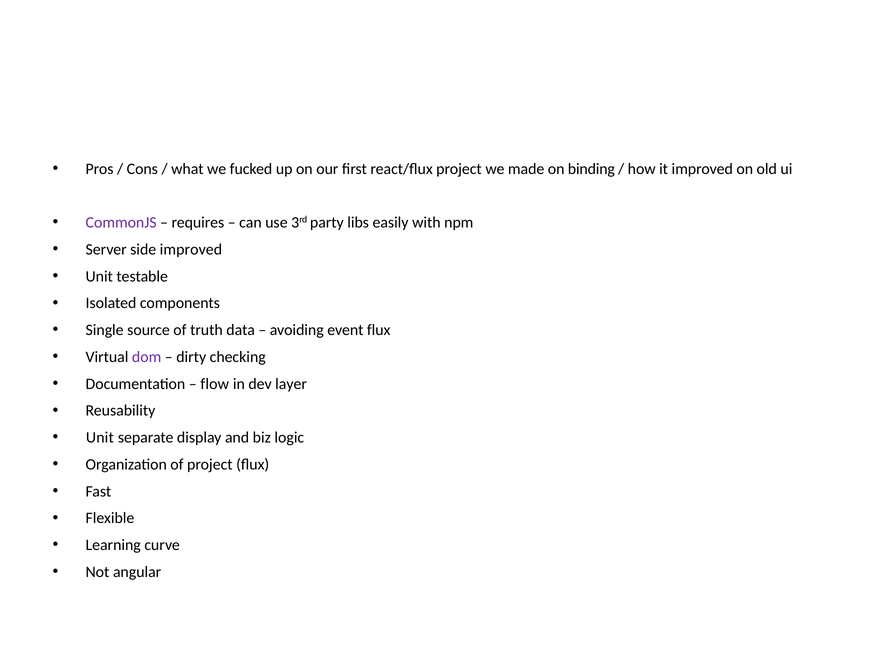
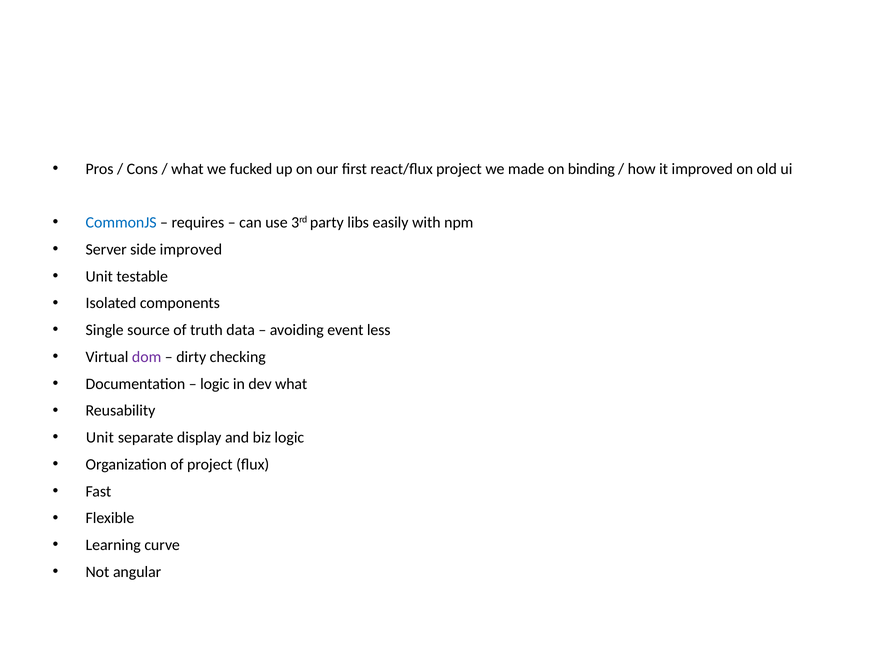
CommonJS colour: purple -> blue
event flux: flux -> less
flow at (215, 384): flow -> logic
dev layer: layer -> what
